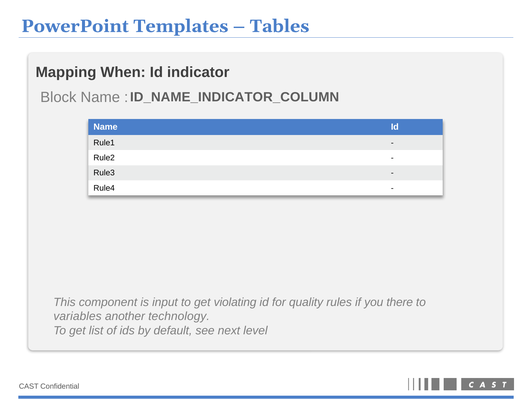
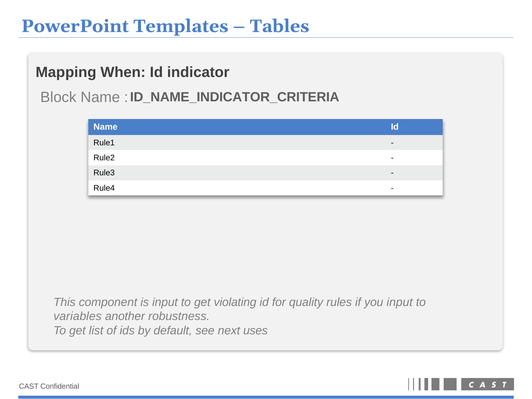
ID_NAME_INDICATOR_COLUMN: ID_NAME_INDICATOR_COLUMN -> ID_NAME_INDICATOR_CRITERIA
you there: there -> input
technology: technology -> robustness
level: level -> uses
